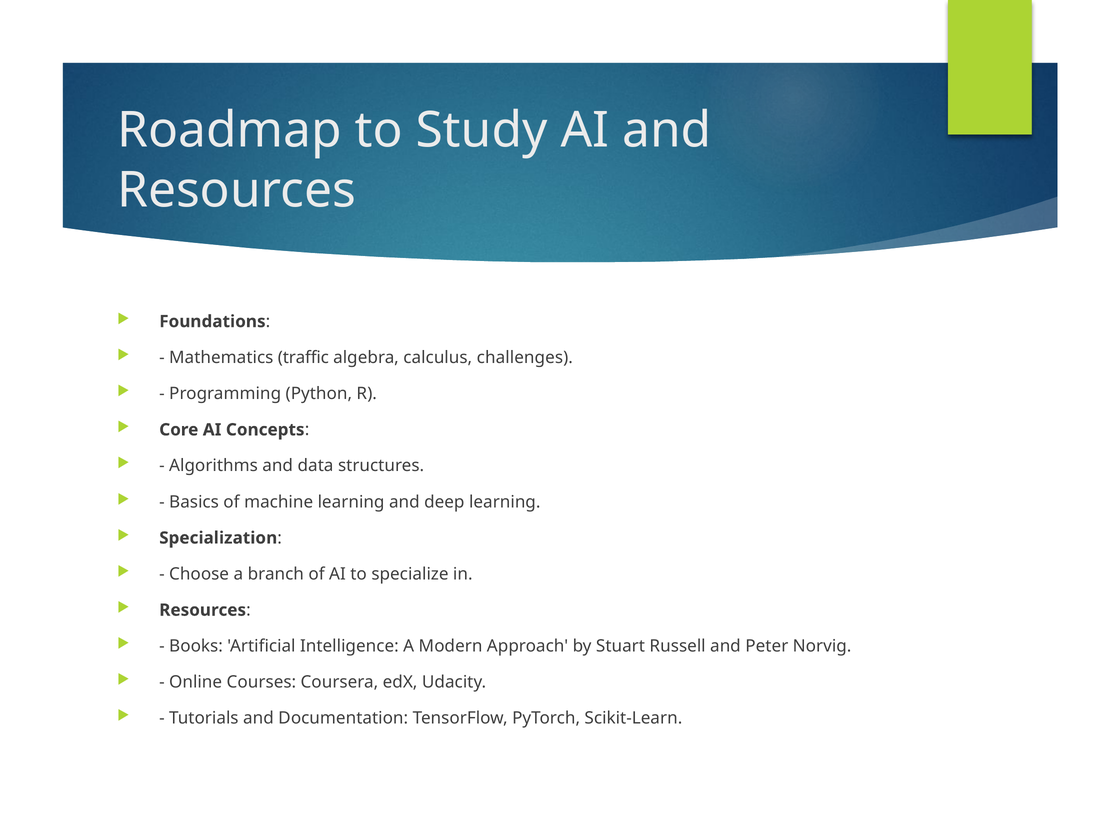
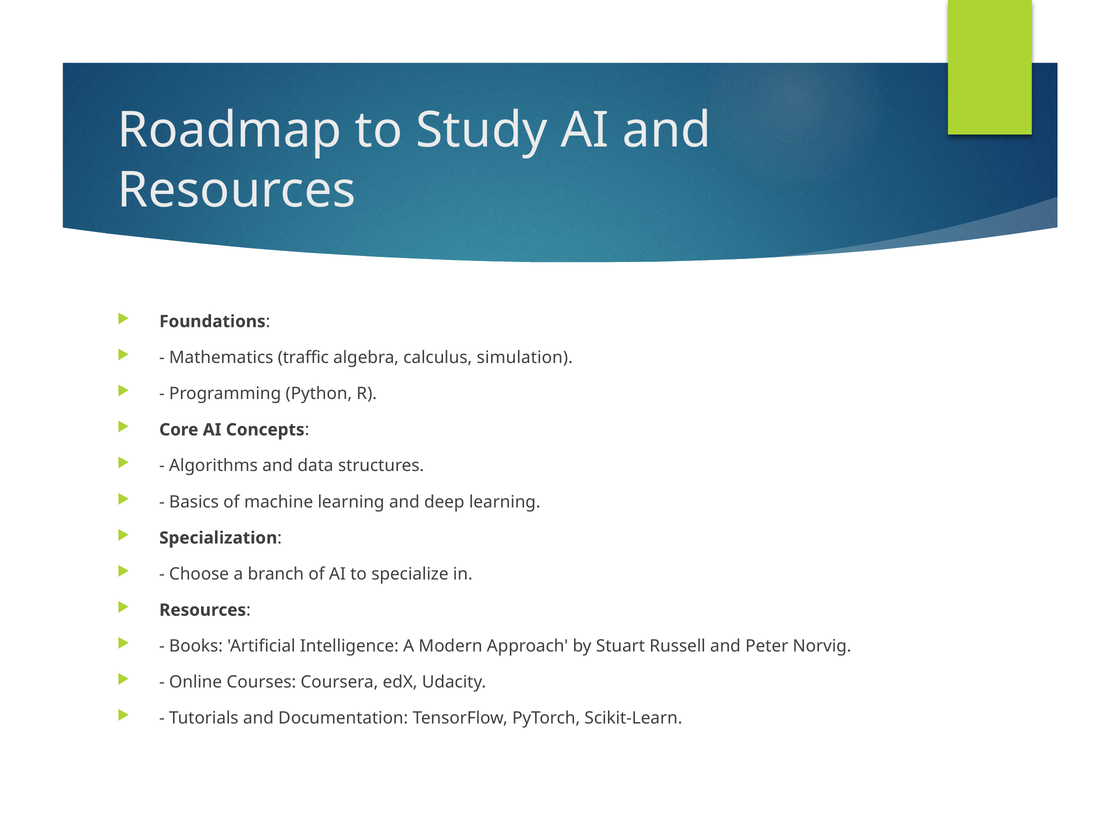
challenges: challenges -> simulation
